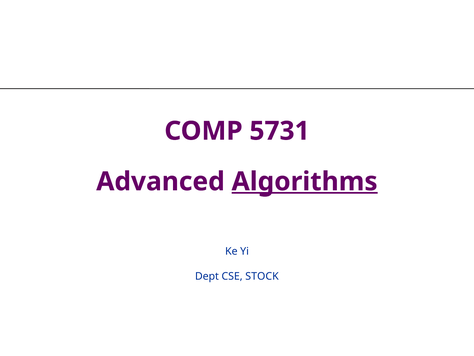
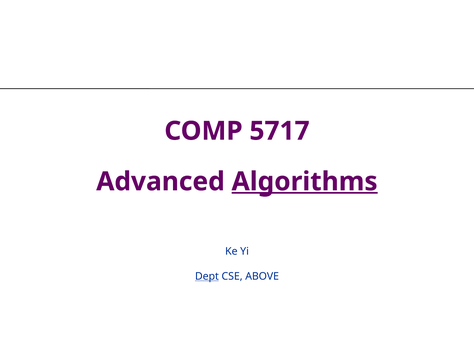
5731: 5731 -> 5717
Dept underline: none -> present
STOCK: STOCK -> ABOVE
